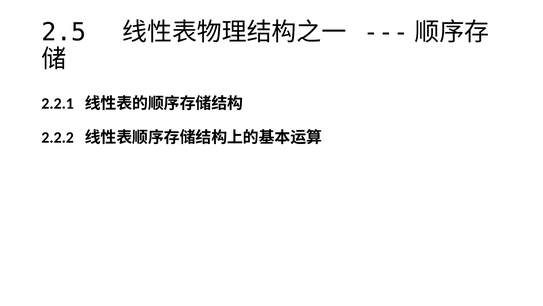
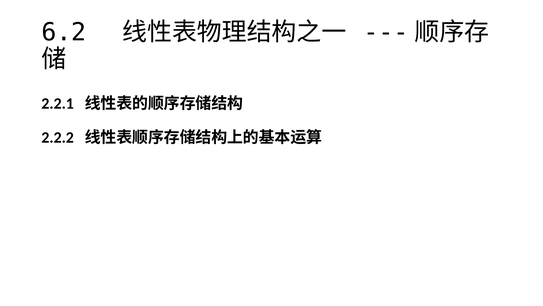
2.5: 2.5 -> 6.2
